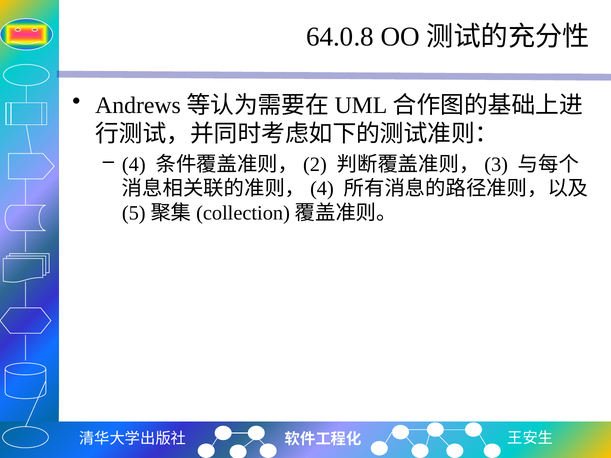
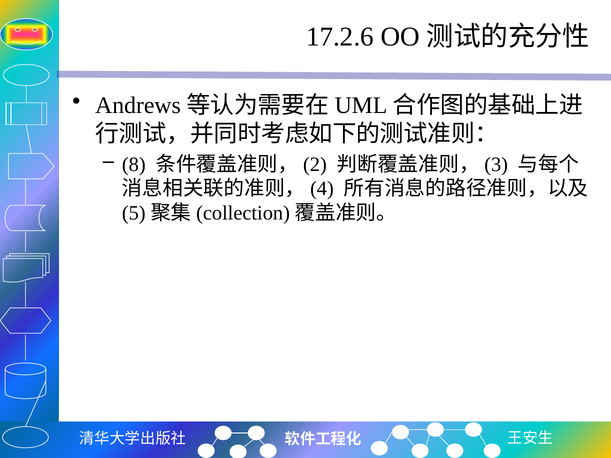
64.0.8: 64.0.8 -> 17.2.6
4: 4 -> 8
